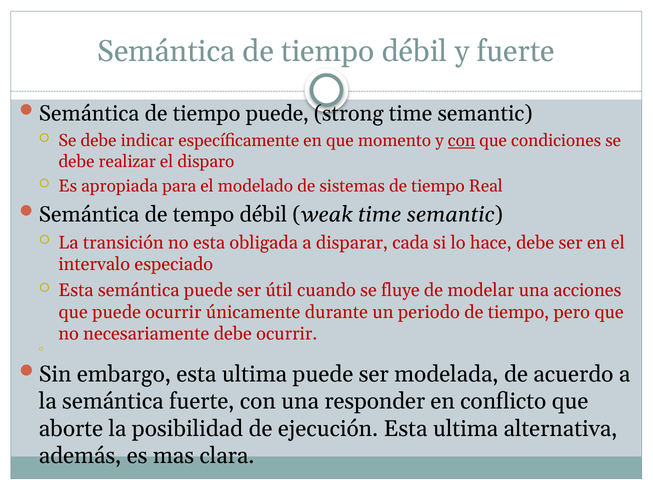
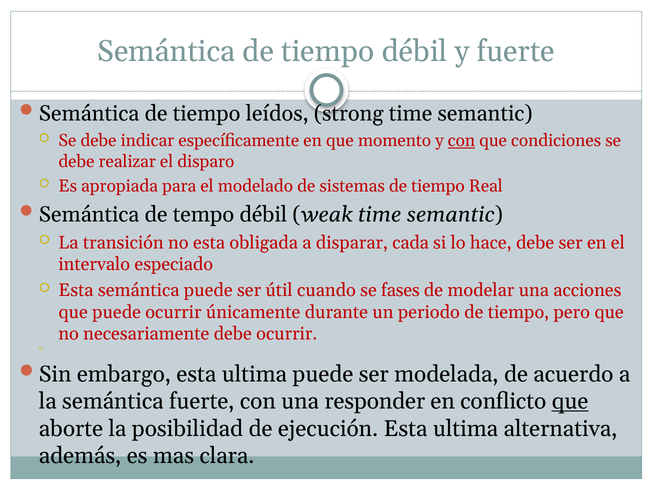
tiempo puede: puede -> leídos
fluye: fluye -> fases
que at (570, 401) underline: none -> present
